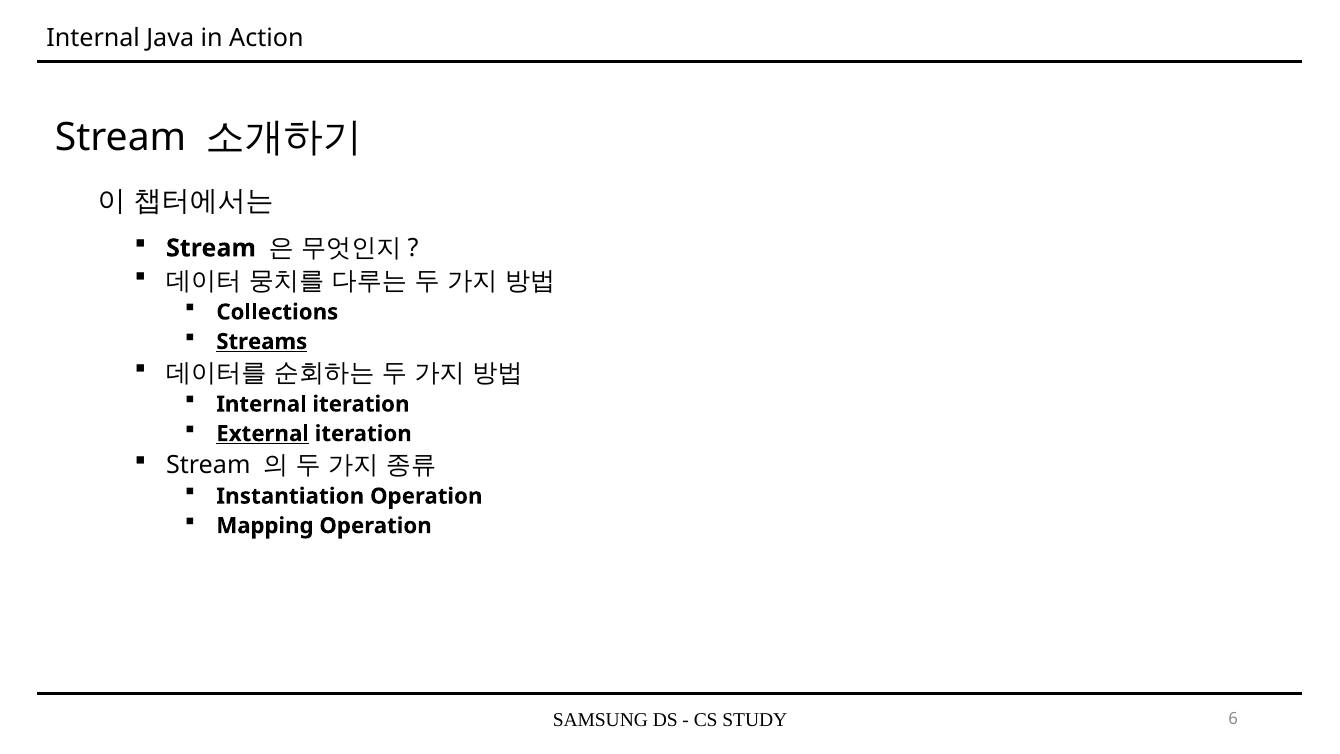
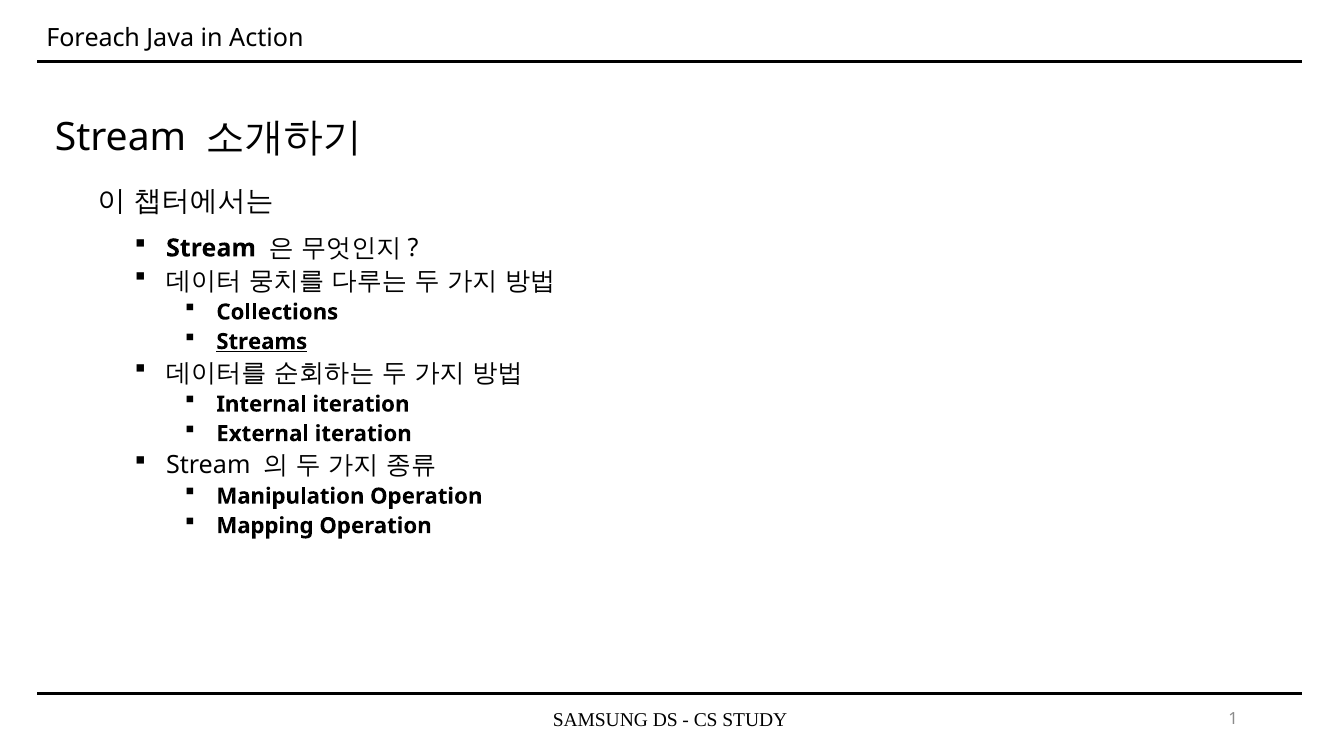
Internal at (93, 39): Internal -> Foreach
External underline: present -> none
Instantiation: Instantiation -> Manipulation
6: 6 -> 1
